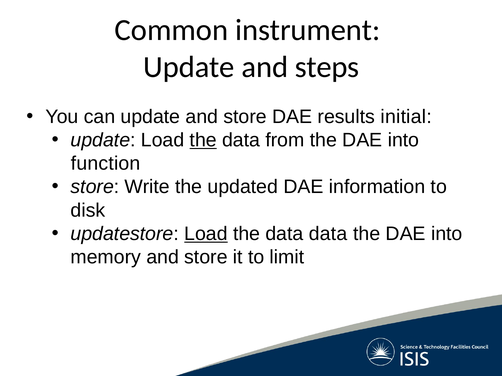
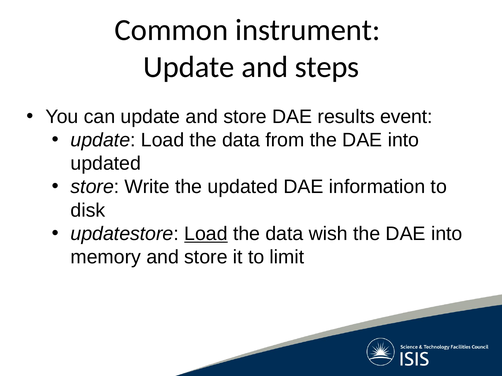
initial: initial -> event
the at (203, 140) underline: present -> none
function at (106, 164): function -> updated
data data: data -> wish
